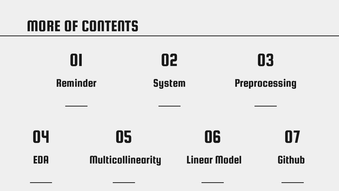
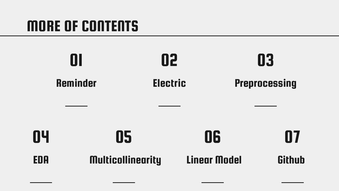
System: System -> Electric
